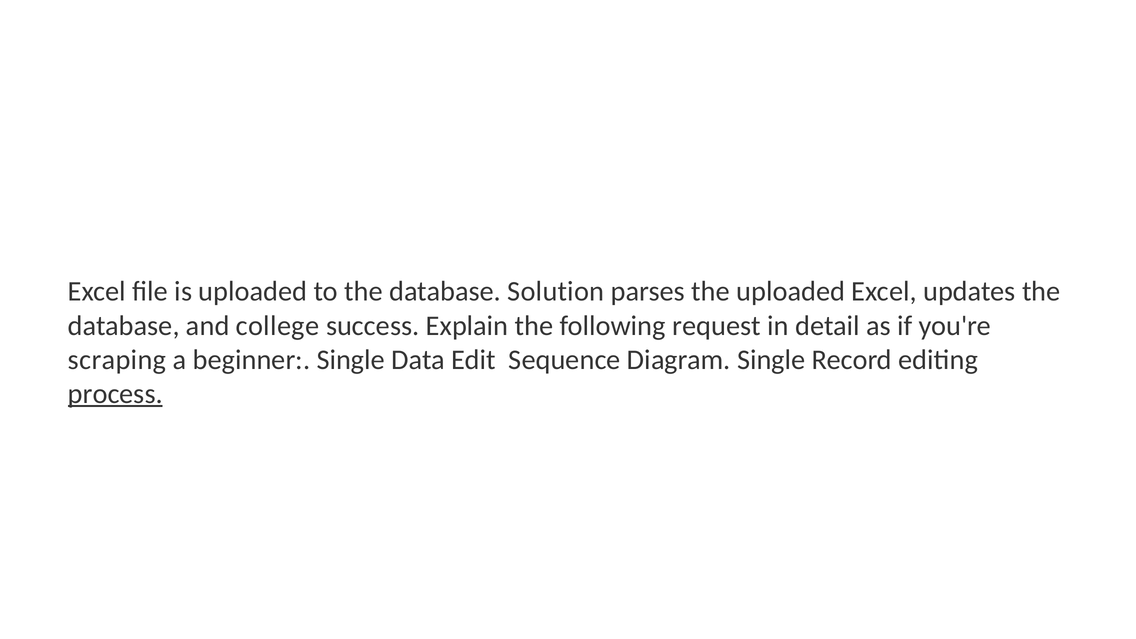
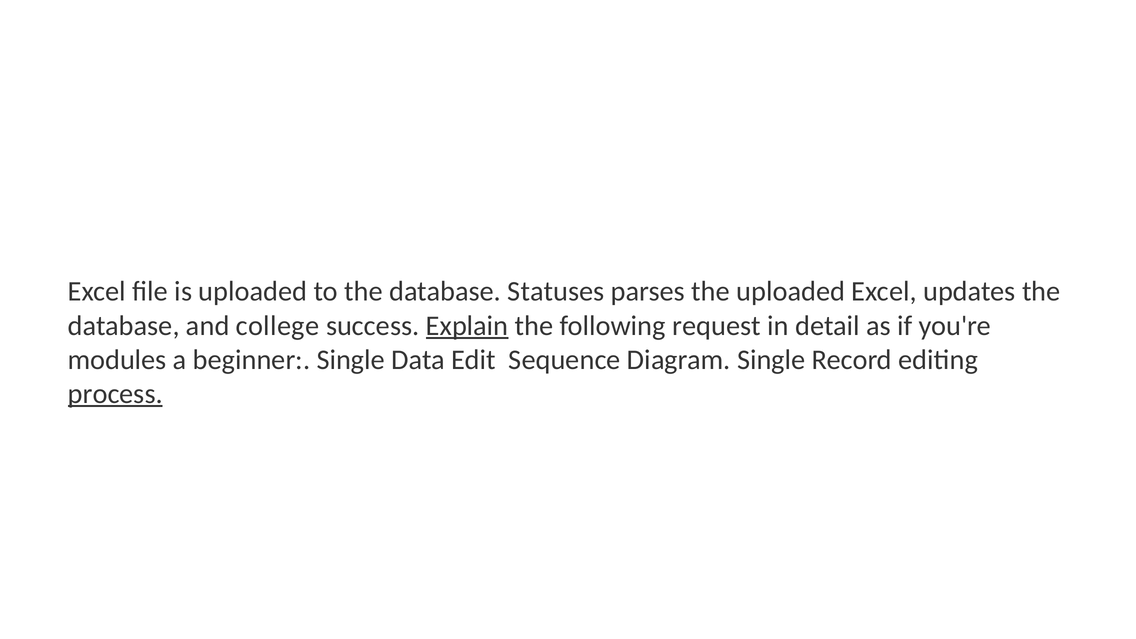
Solution: Solution -> Statuses
Explain underline: none -> present
scraping: scraping -> modules
